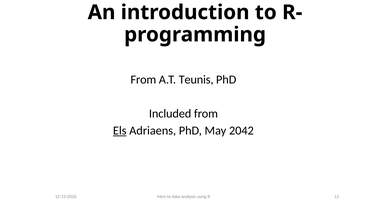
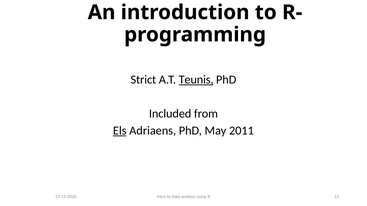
From at (143, 80): From -> Strict
Teunis underline: none -> present
2042: 2042 -> 2011
